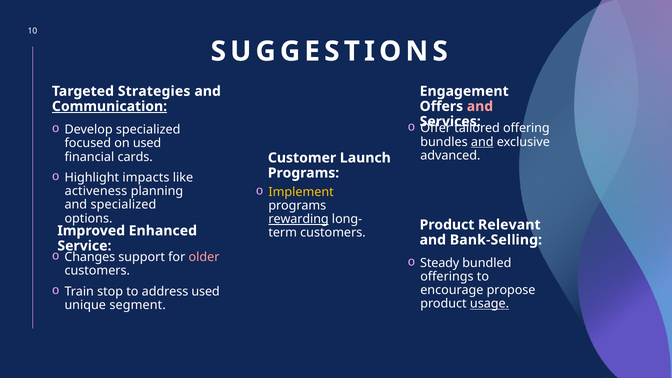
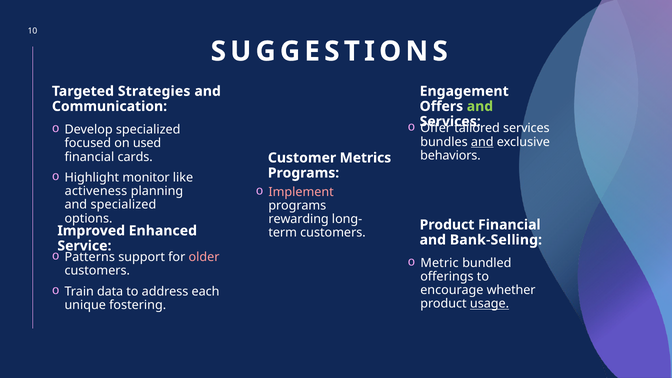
and at (480, 106) colour: pink -> light green
Communication underline: present -> none
offering at (526, 128): offering -> services
advanced: advanced -> behaviors
Launch: Launch -> Metrics
impacts: impacts -> monitor
Implement colour: yellow -> pink
rewarding underline: present -> none
Product Relevant: Relevant -> Financial
Changes: Changes -> Patterns
Steady: Steady -> Metric
stop: stop -> data
address used: used -> each
propose: propose -> whether
segment: segment -> fostering
